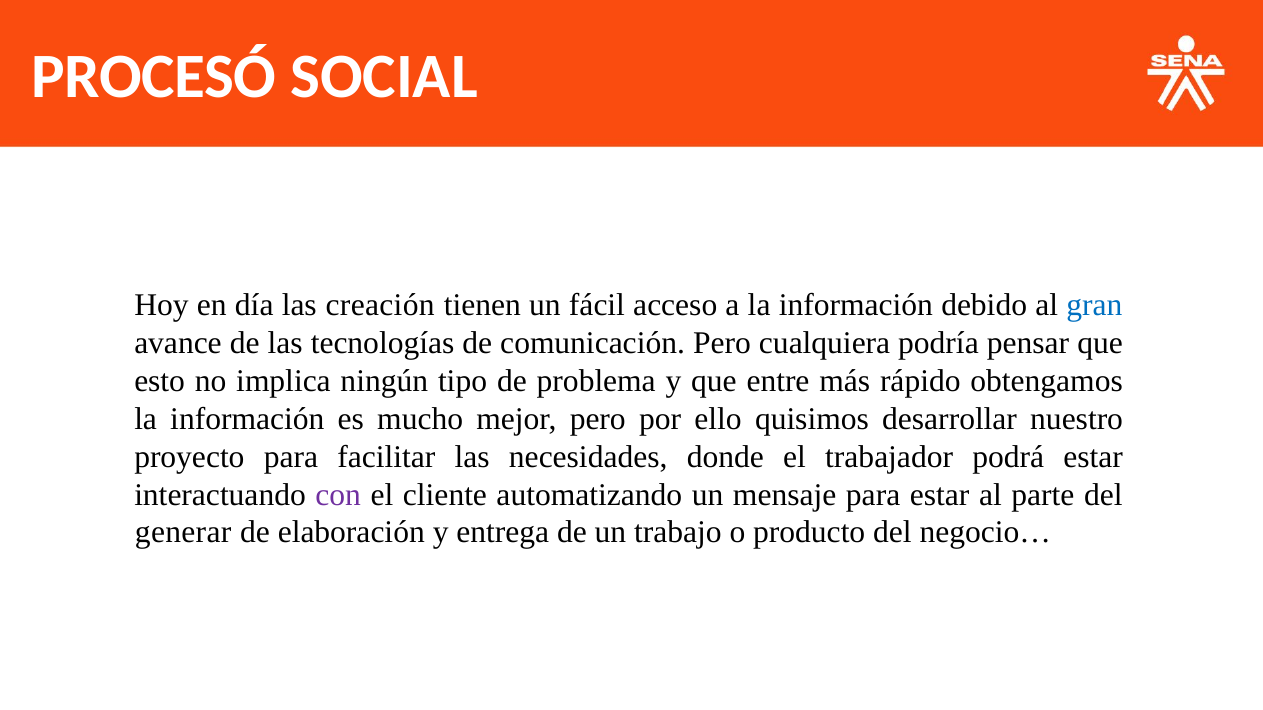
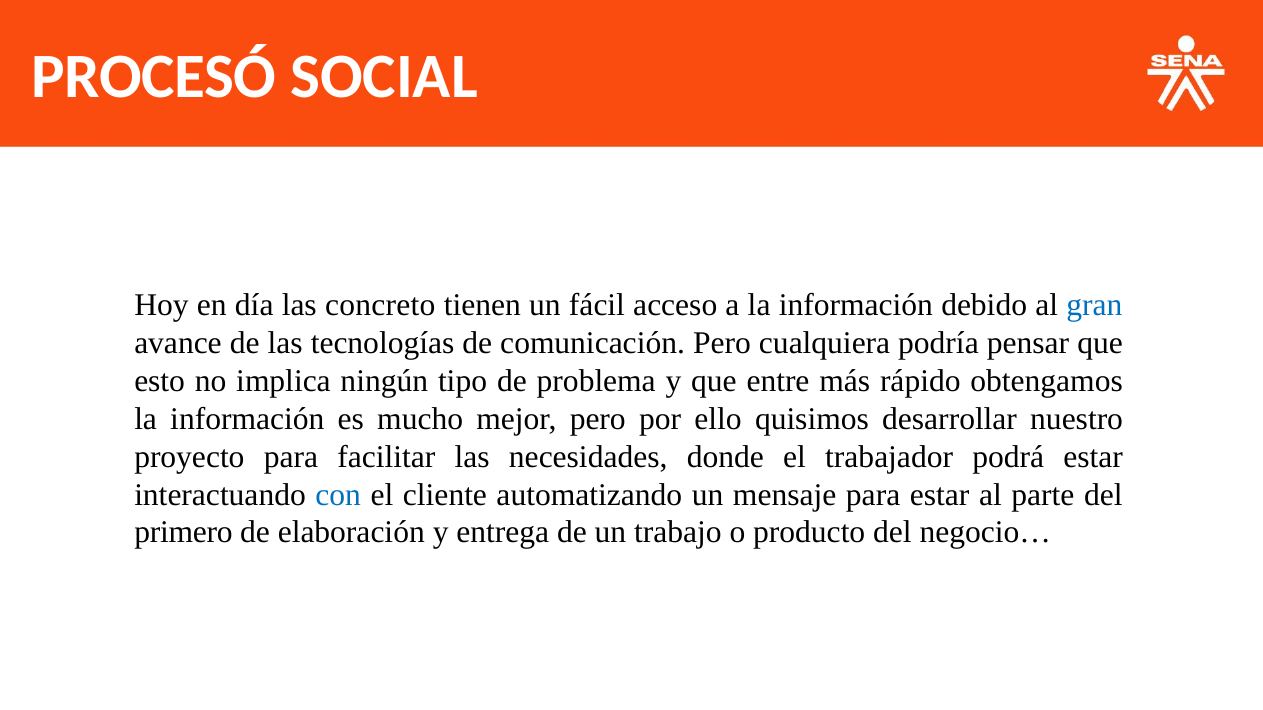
creación: creación -> concreto
con colour: purple -> blue
generar: generar -> primero
